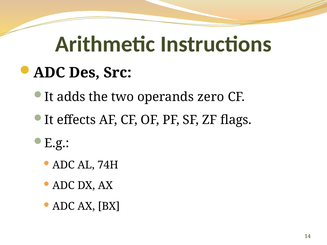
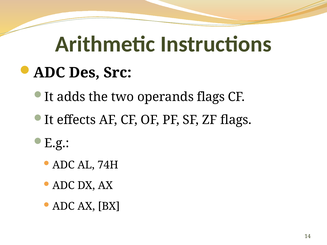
operands zero: zero -> flags
